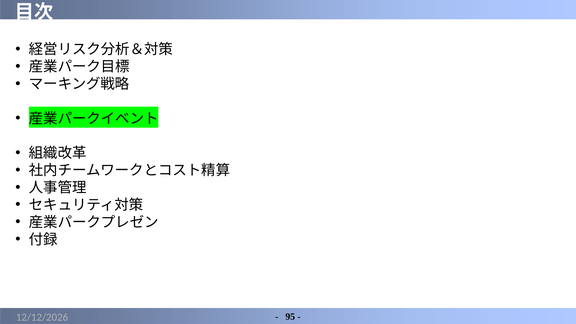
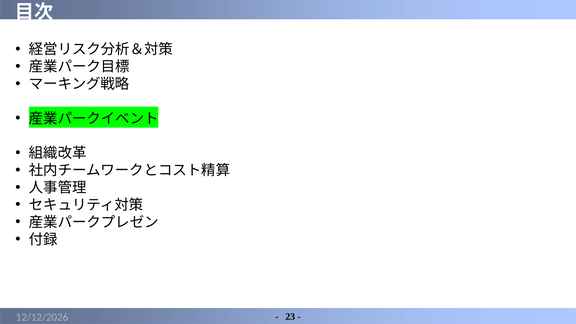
95: 95 -> 23
